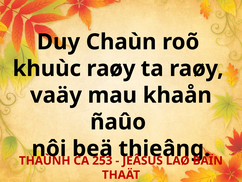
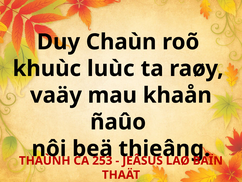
khuùc raøy: raøy -> luùc
